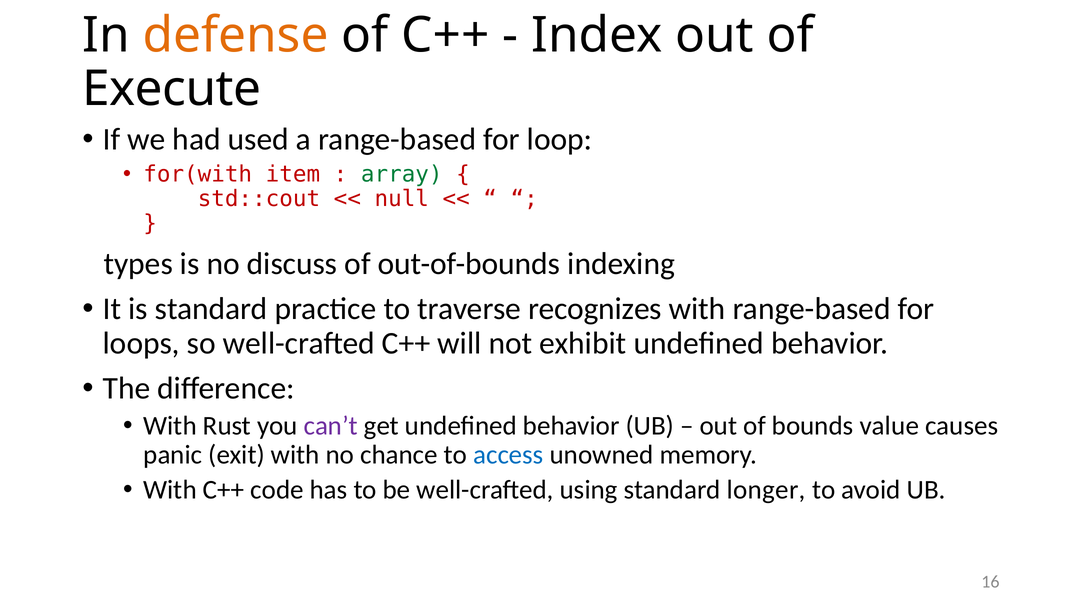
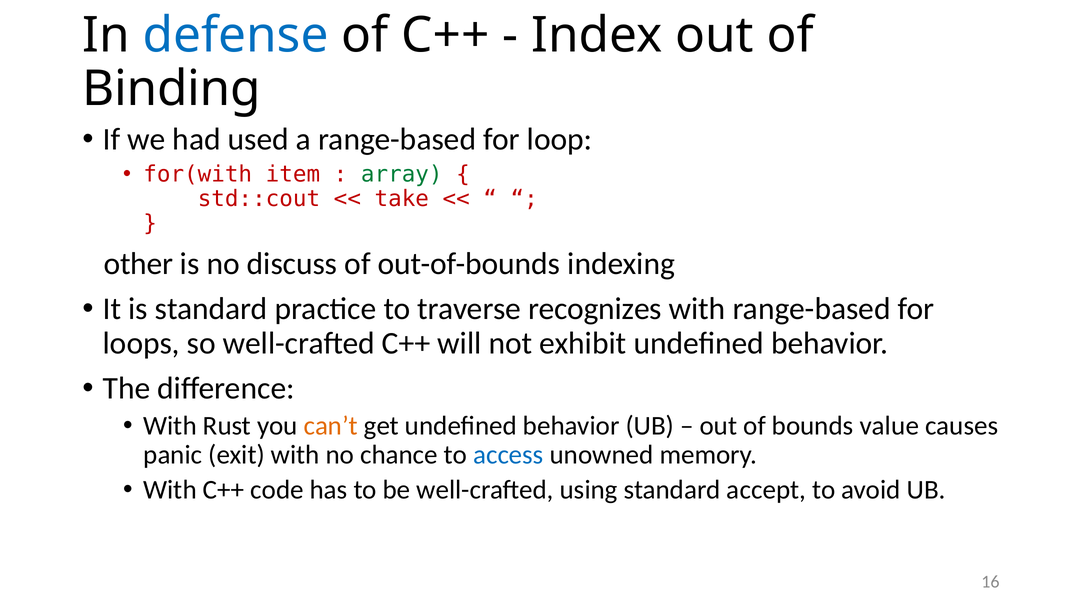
defense colour: orange -> blue
Execute: Execute -> Binding
null: null -> take
types: types -> other
can’t colour: purple -> orange
longer: longer -> accept
